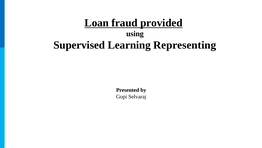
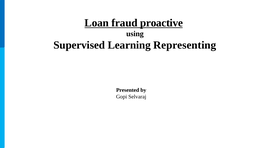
provided: provided -> proactive
